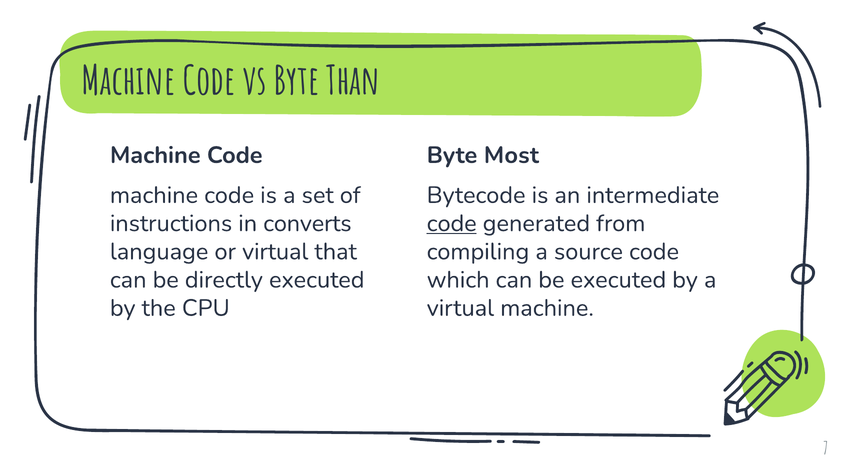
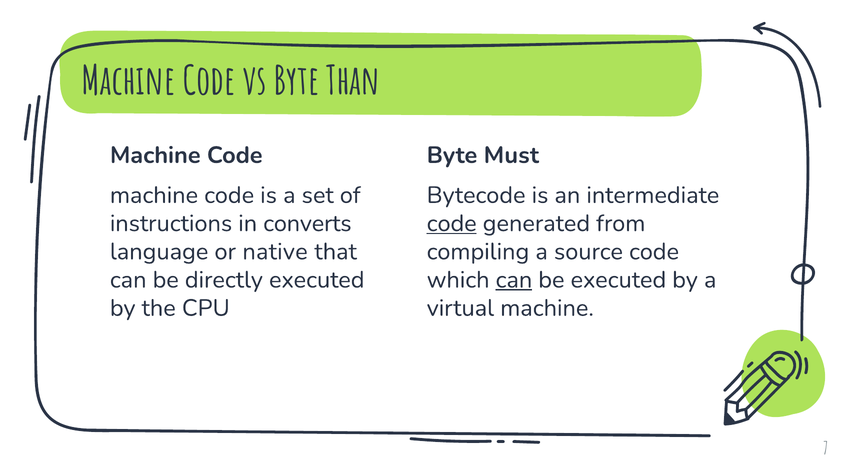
Most: Most -> Must
or virtual: virtual -> native
can at (514, 280) underline: none -> present
